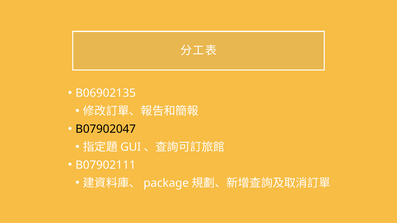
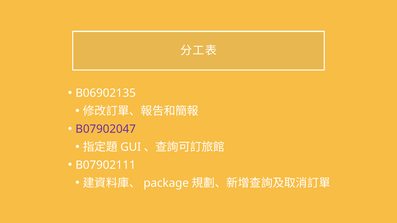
B07902047 colour: black -> purple
